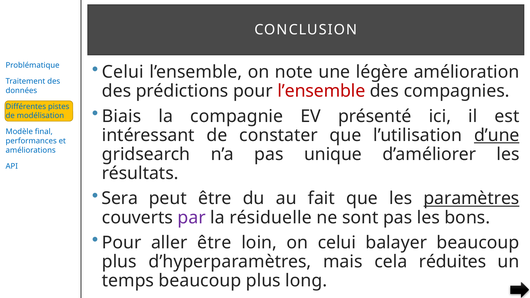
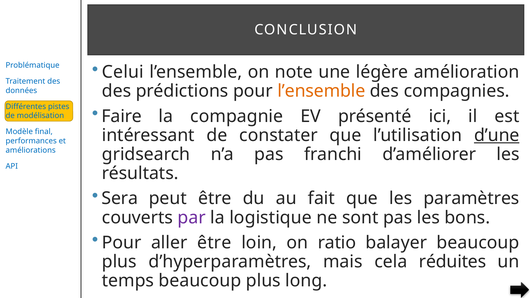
l’ensemble at (321, 91) colour: red -> orange
Biais: Biais -> Faire
unique: unique -> franchi
paramètres underline: present -> none
résiduelle: résiduelle -> logistique
on celui: celui -> ratio
